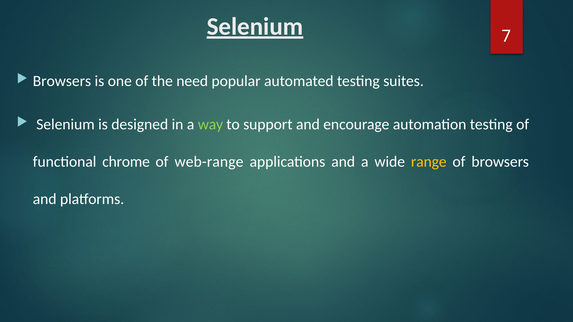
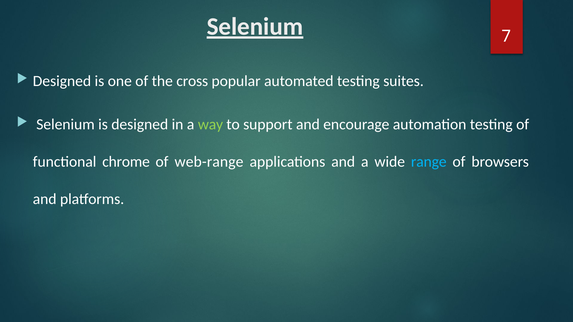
Browsers at (62, 81): Browsers -> Designed
need: need -> cross
range colour: yellow -> light blue
